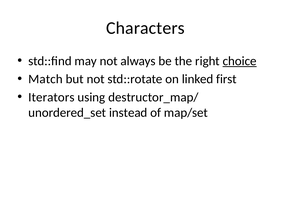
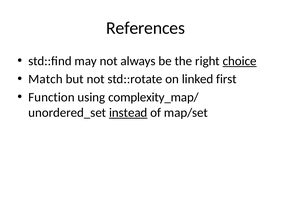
Characters: Characters -> References
Iterators: Iterators -> Function
destructor_map/: destructor_map/ -> complexity_map/
instead underline: none -> present
